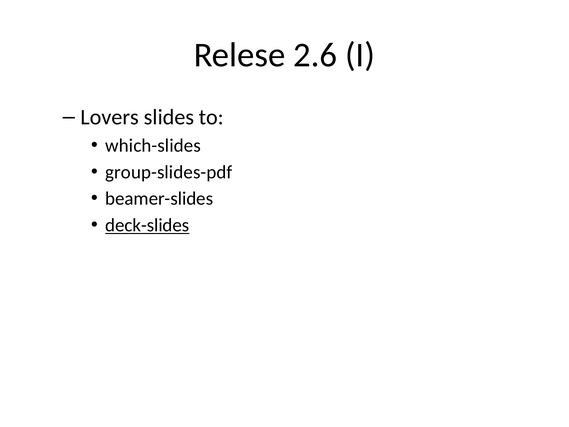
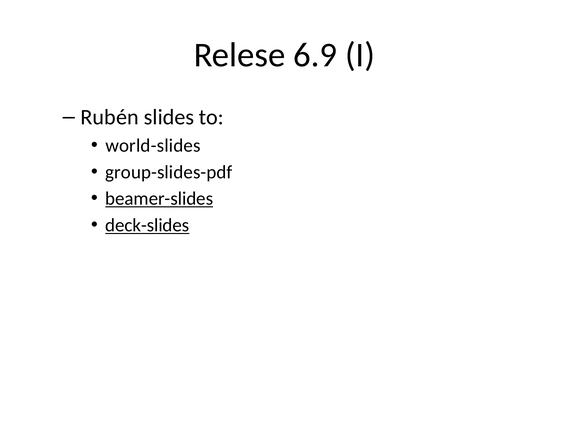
2.6: 2.6 -> 6.9
Lovers: Lovers -> Rubén
which-slides: which-slides -> world-slides
beamer-slides underline: none -> present
